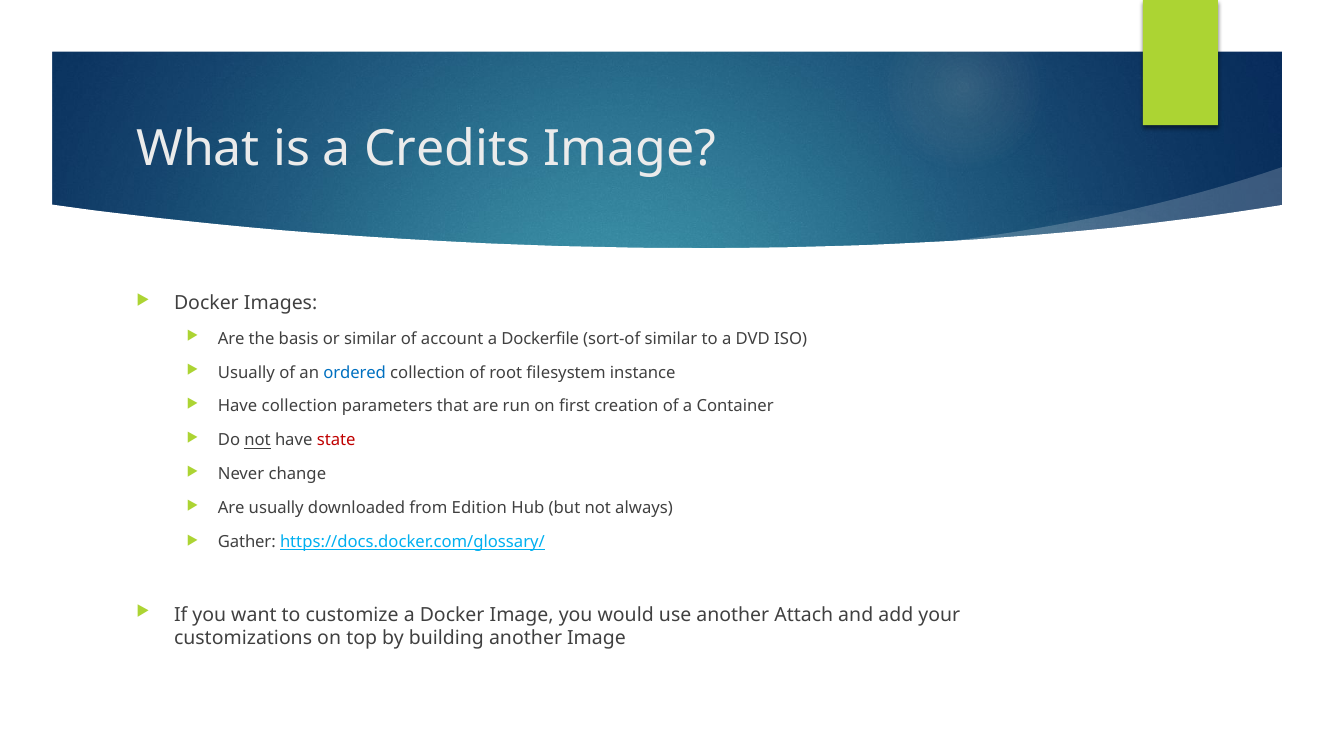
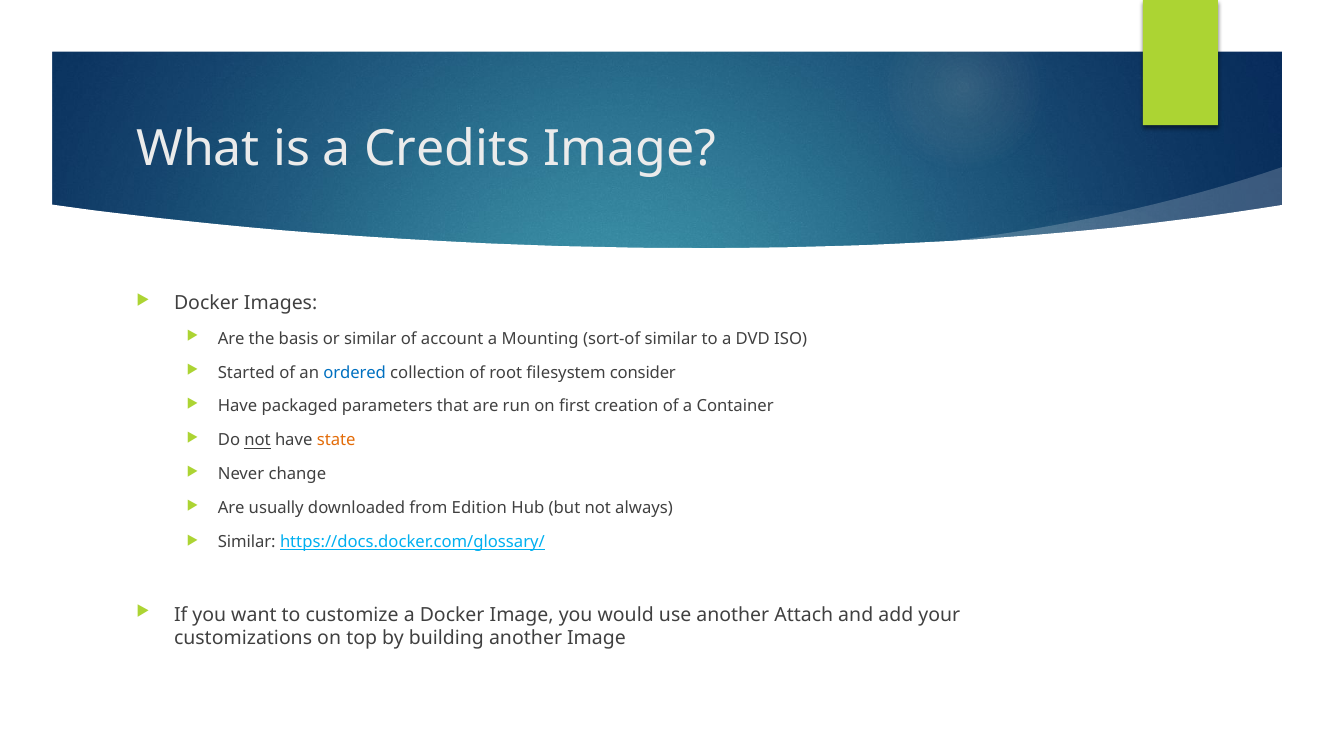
Dockerfile: Dockerfile -> Mounting
Usually at (246, 372): Usually -> Started
instance: instance -> consider
Have collection: collection -> packaged
state colour: red -> orange
Gather at (247, 542): Gather -> Similar
